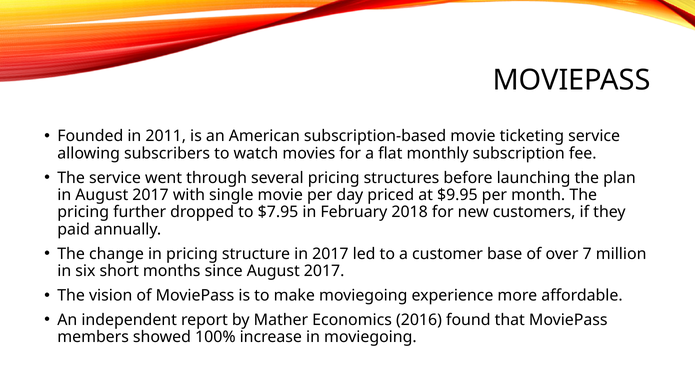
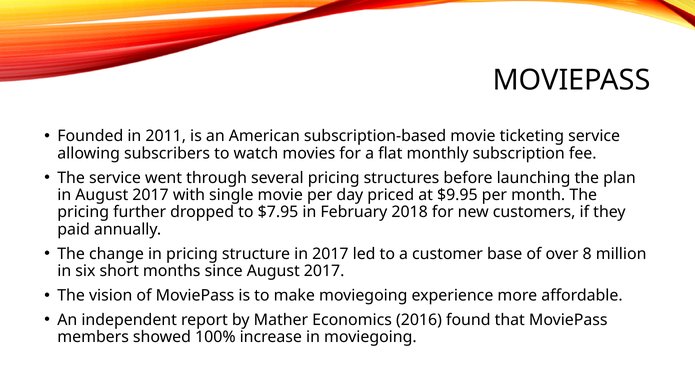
7: 7 -> 8
